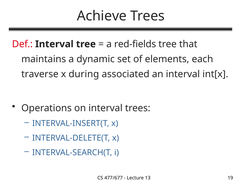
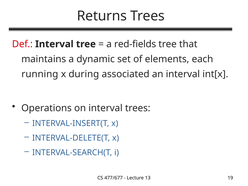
Achieve: Achieve -> Returns
traverse: traverse -> running
